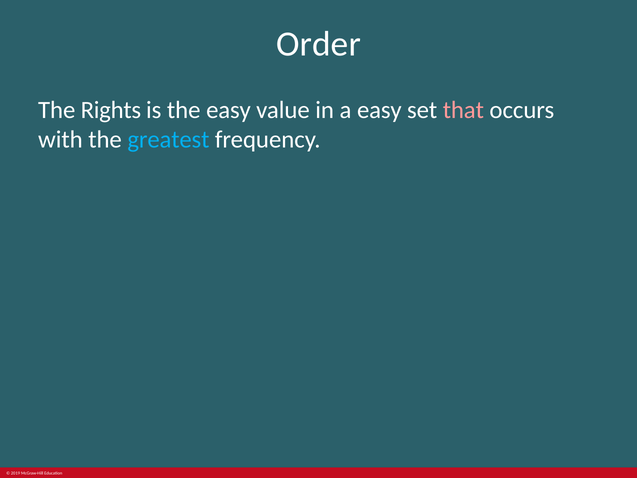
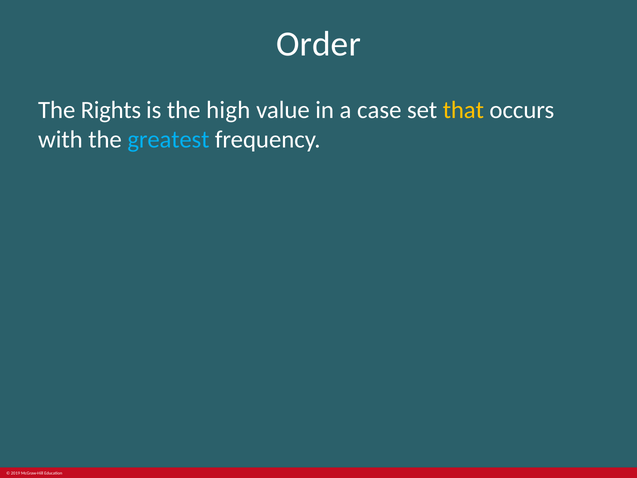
the easy: easy -> high
a easy: easy -> case
that colour: pink -> yellow
